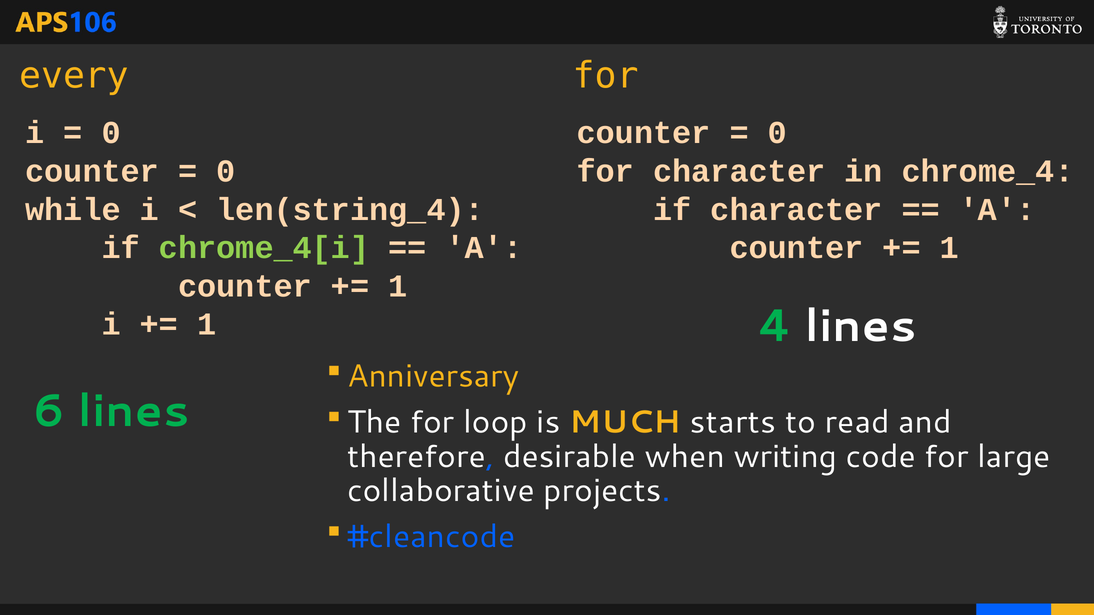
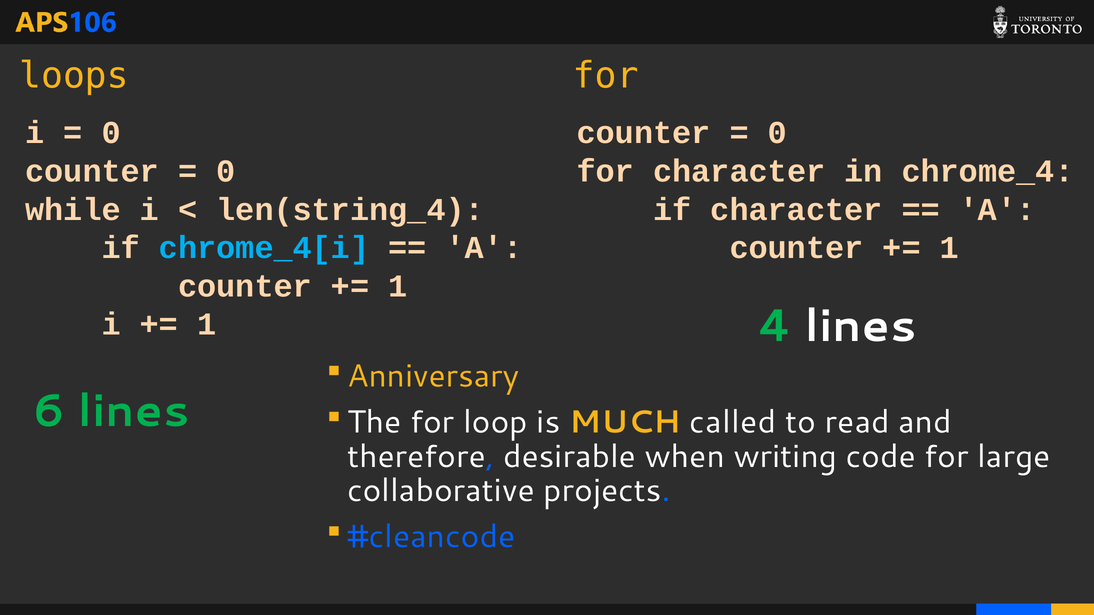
every: every -> loops
chrome_4[i colour: light green -> light blue
starts: starts -> called
